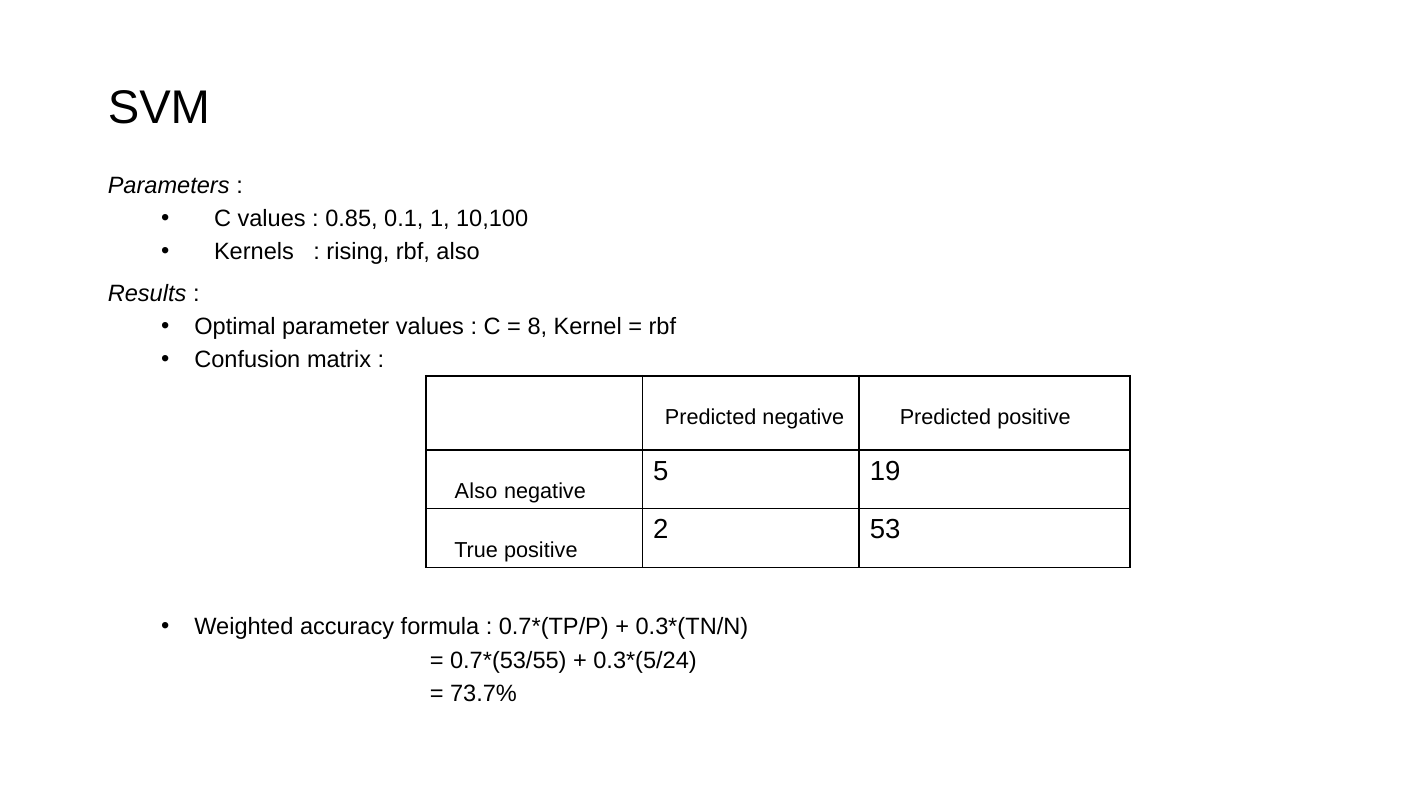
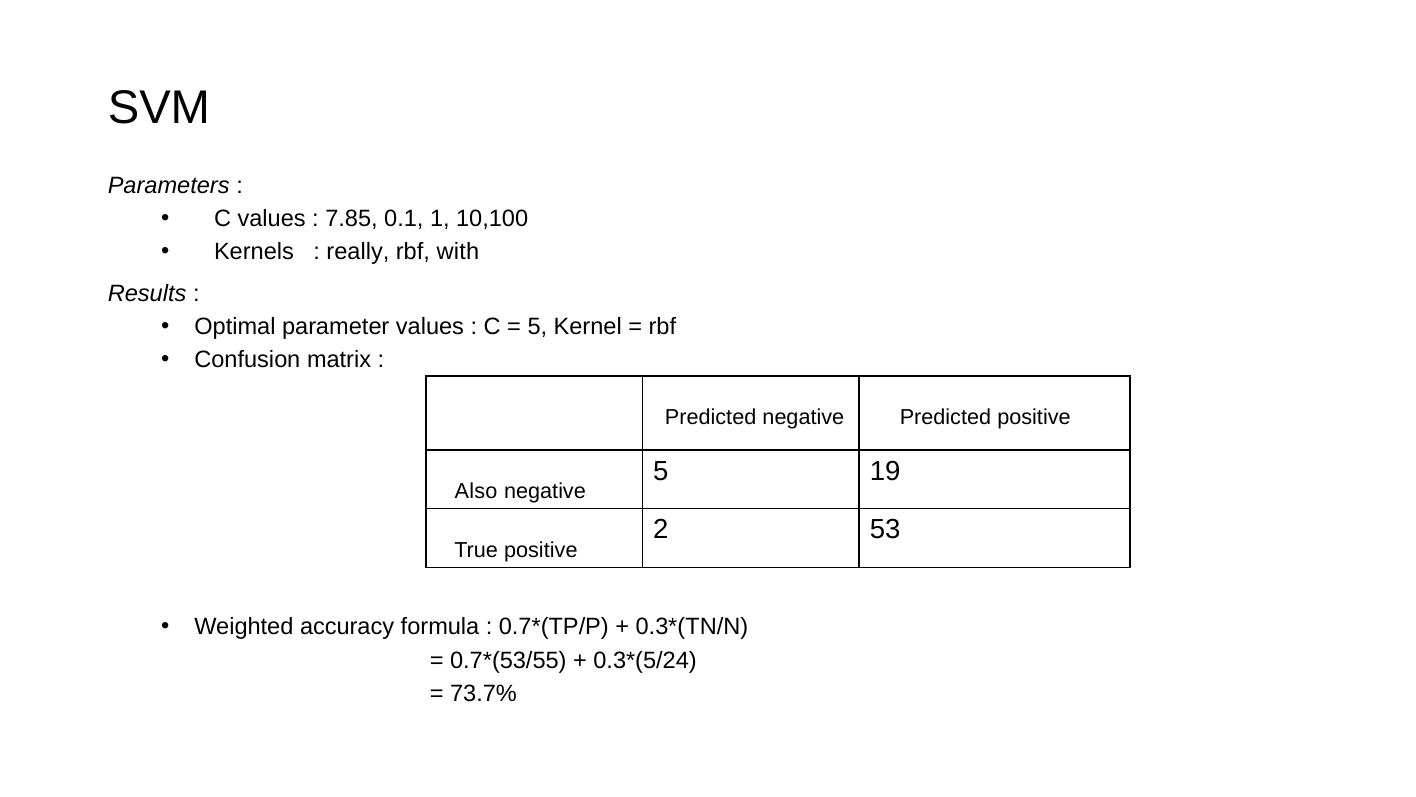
0.85: 0.85 -> 7.85
rising: rising -> really
rbf also: also -> with
8 at (537, 327): 8 -> 5
